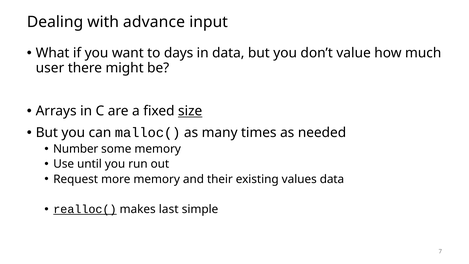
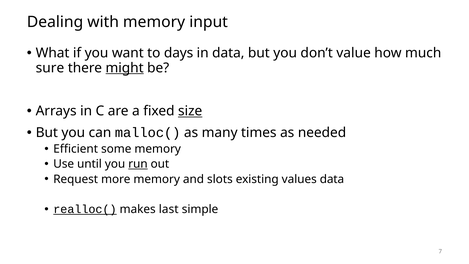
with advance: advance -> memory
user: user -> sure
might underline: none -> present
Number: Number -> Efficient
run underline: none -> present
their: their -> slots
